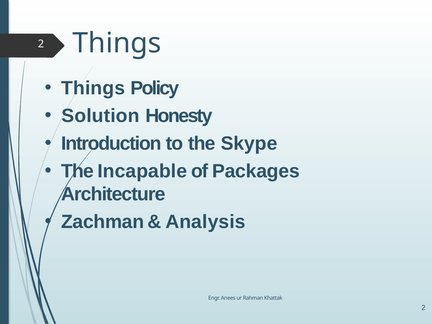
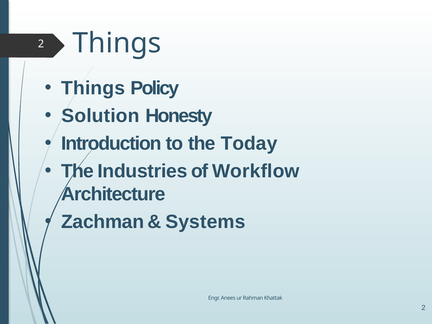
Skype: Skype -> Today
Incapable: Incapable -> Industries
Packages: Packages -> Workflow
Analysis: Analysis -> Systems
